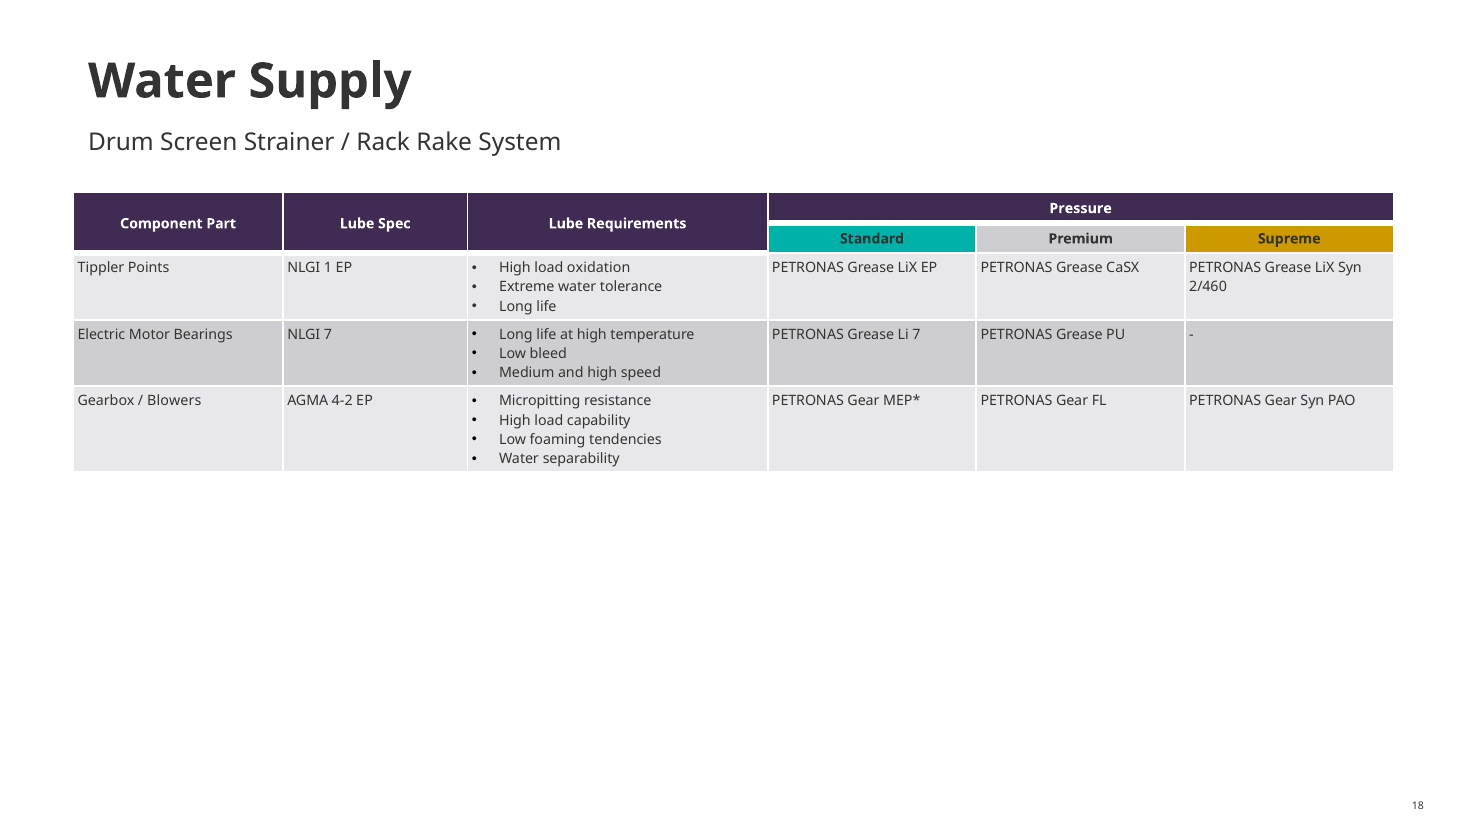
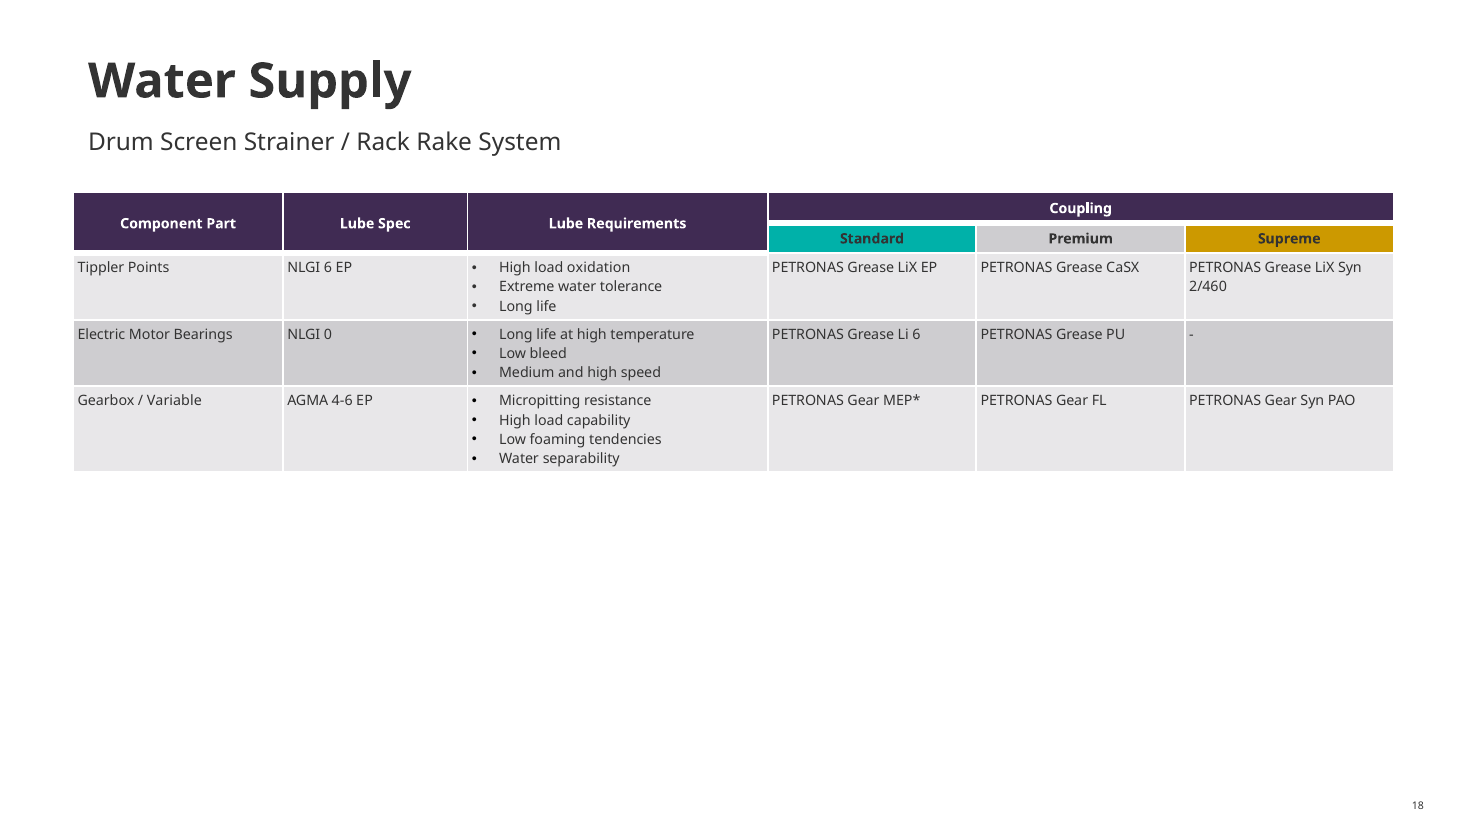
Pressure: Pressure -> Coupling
NLGI 1: 1 -> 6
NLGI 7: 7 -> 0
Li 7: 7 -> 6
Blowers: Blowers -> Variable
4-2: 4-2 -> 4-6
